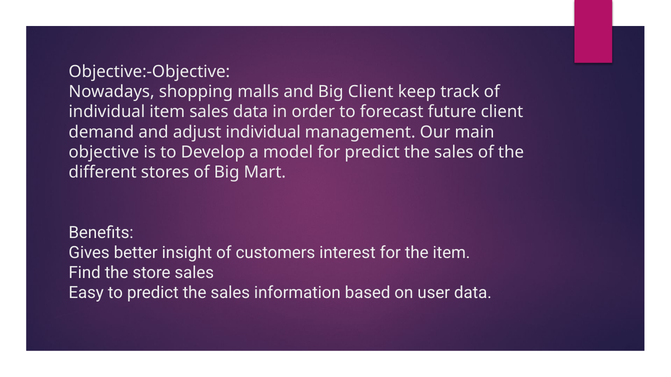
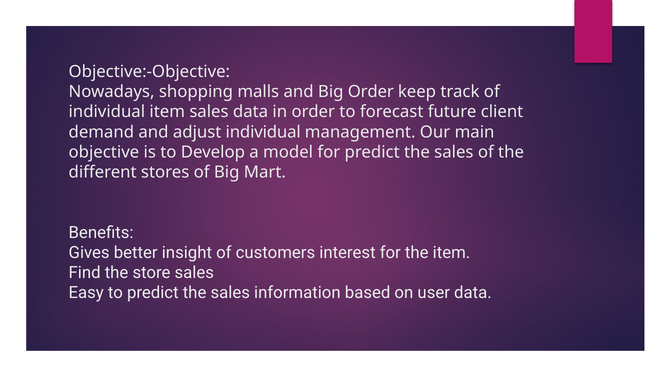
Big Client: Client -> Order
